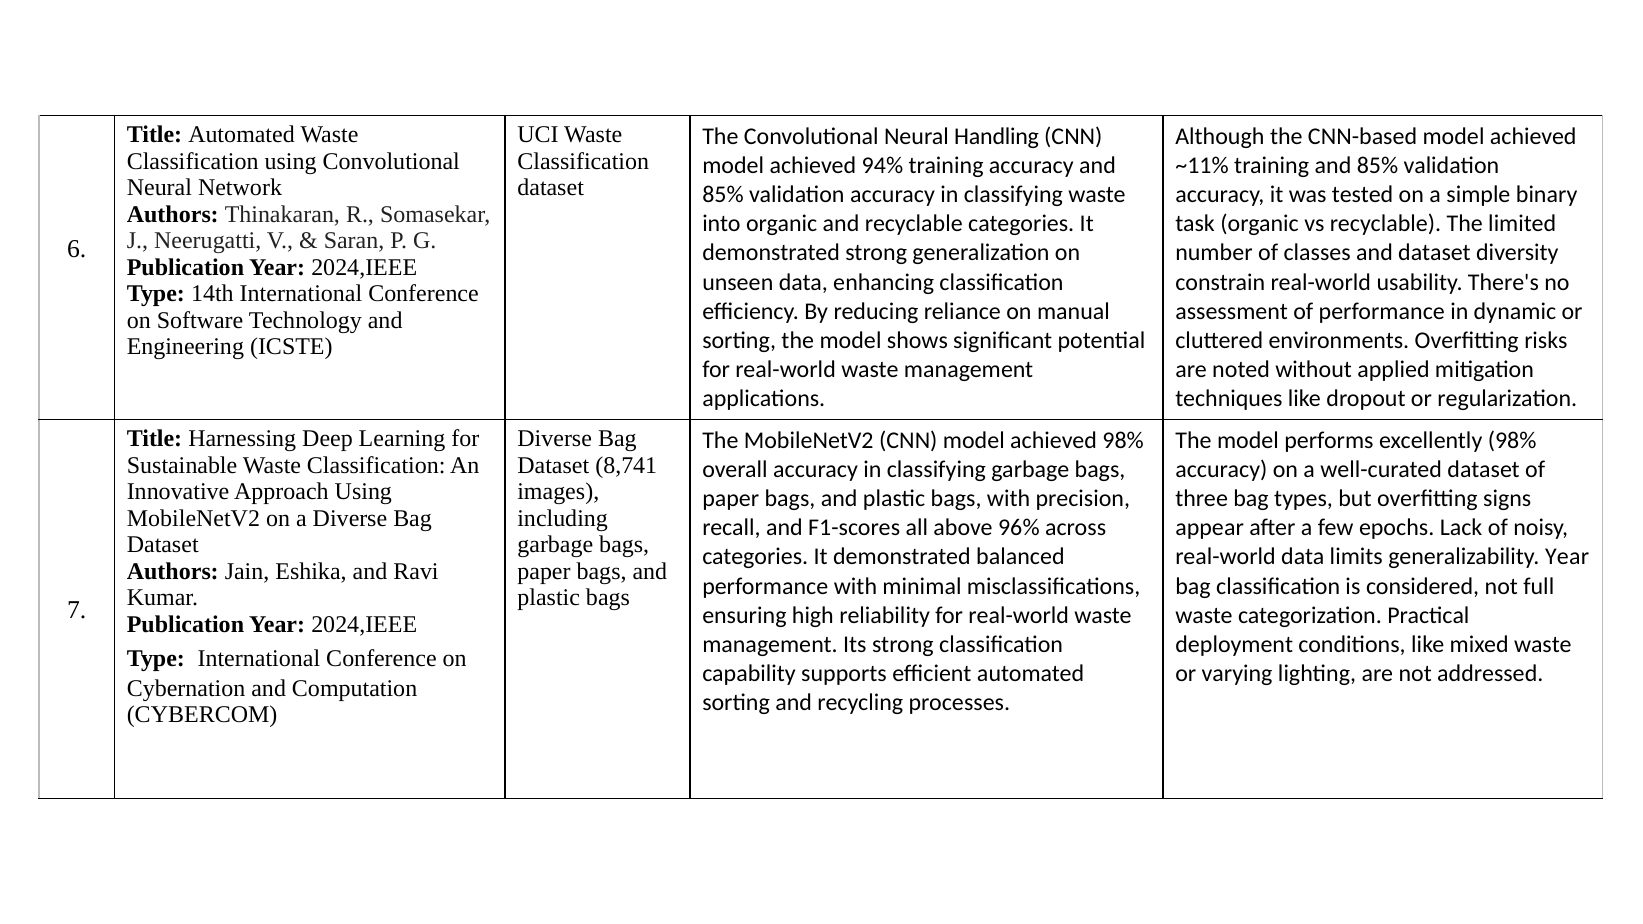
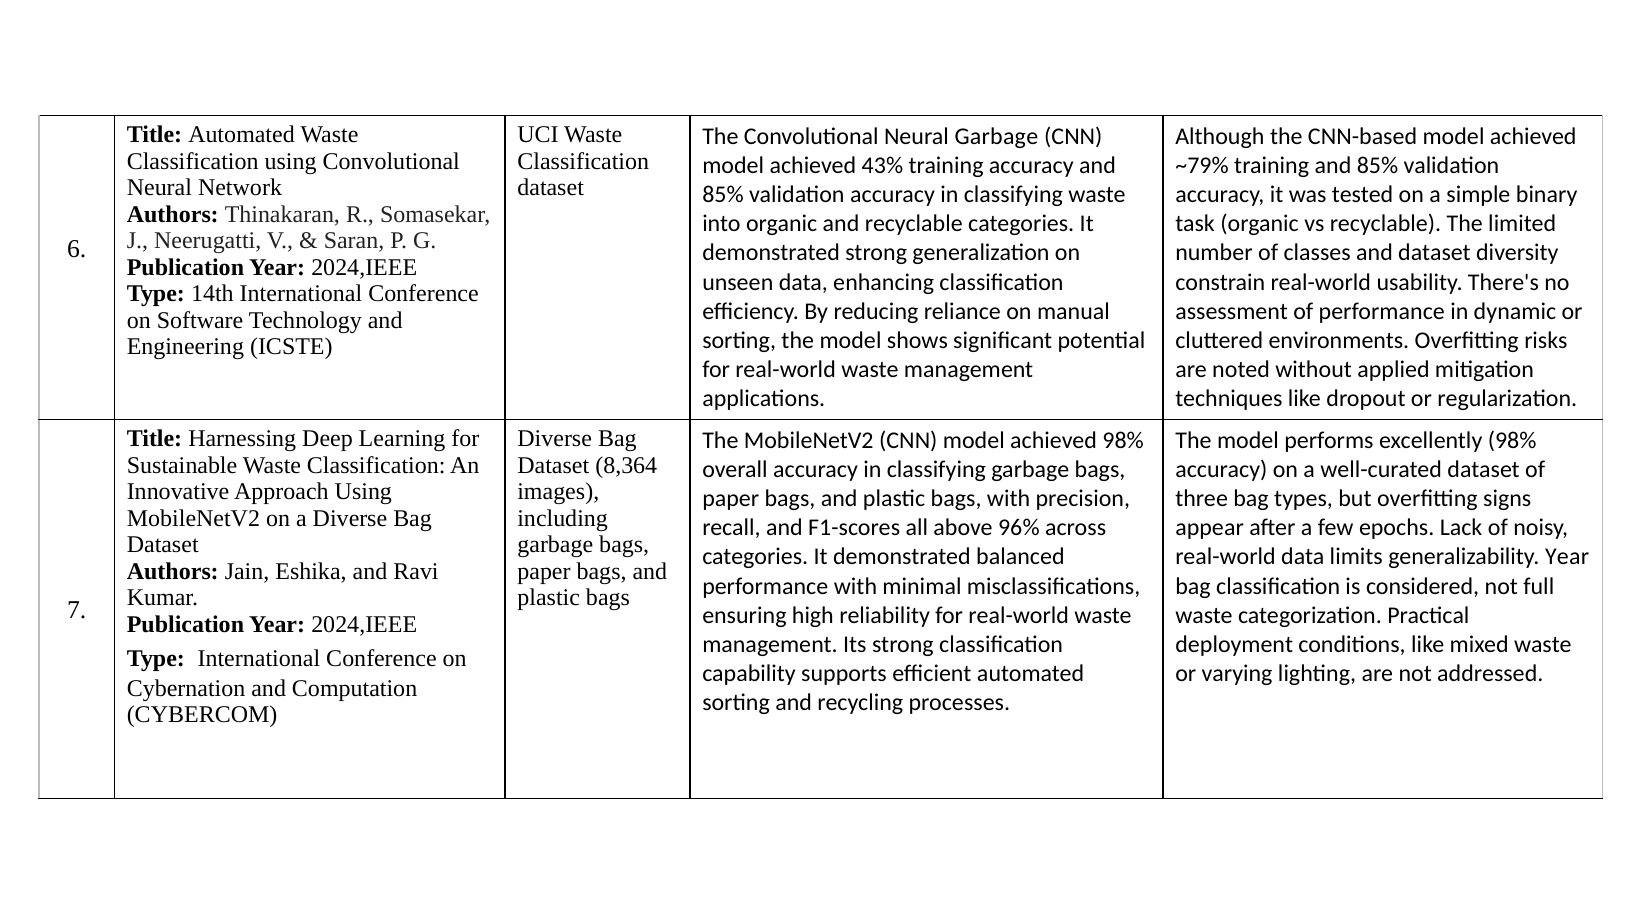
Neural Handling: Handling -> Garbage
94%: 94% -> 43%
~11%: ~11% -> ~79%
8,741: 8,741 -> 8,364
